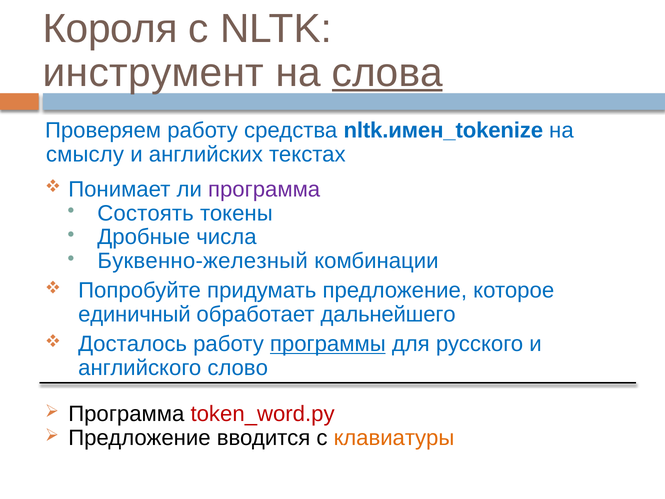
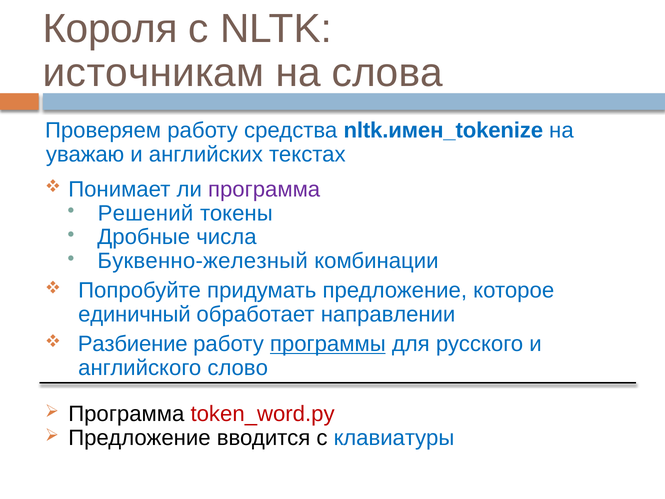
инструмент: инструмент -> источникам
слова underline: present -> none
смыслу: смыслу -> уважаю
Состоять: Состоять -> Решений
дальнейшего: дальнейшего -> направлении
Досталось: Досталось -> Разбиение
клавиатуры colour: orange -> blue
